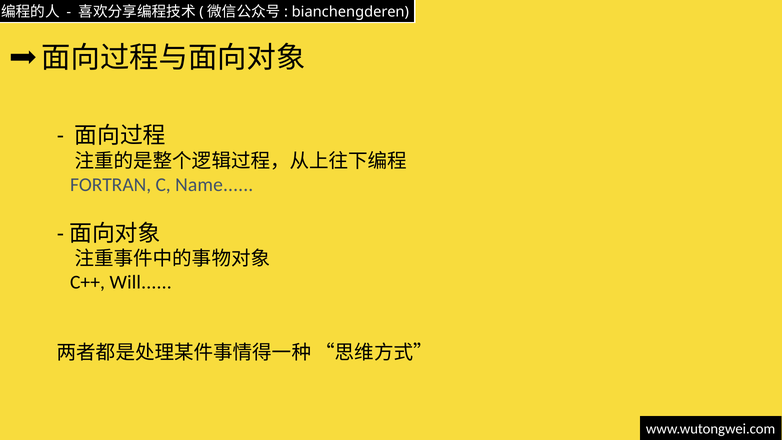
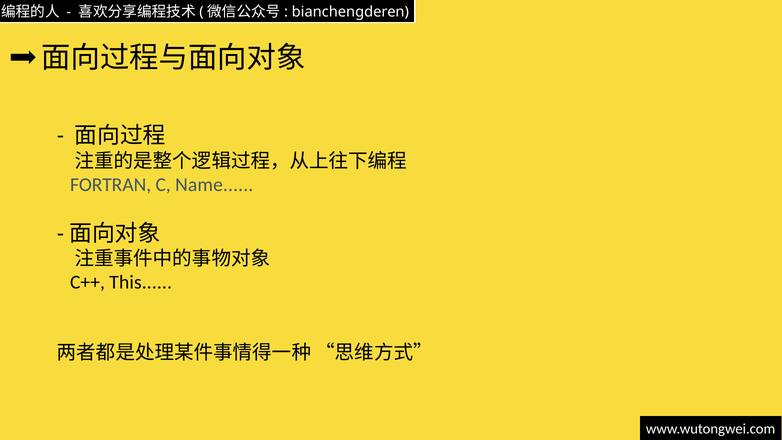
Will: Will -> This
